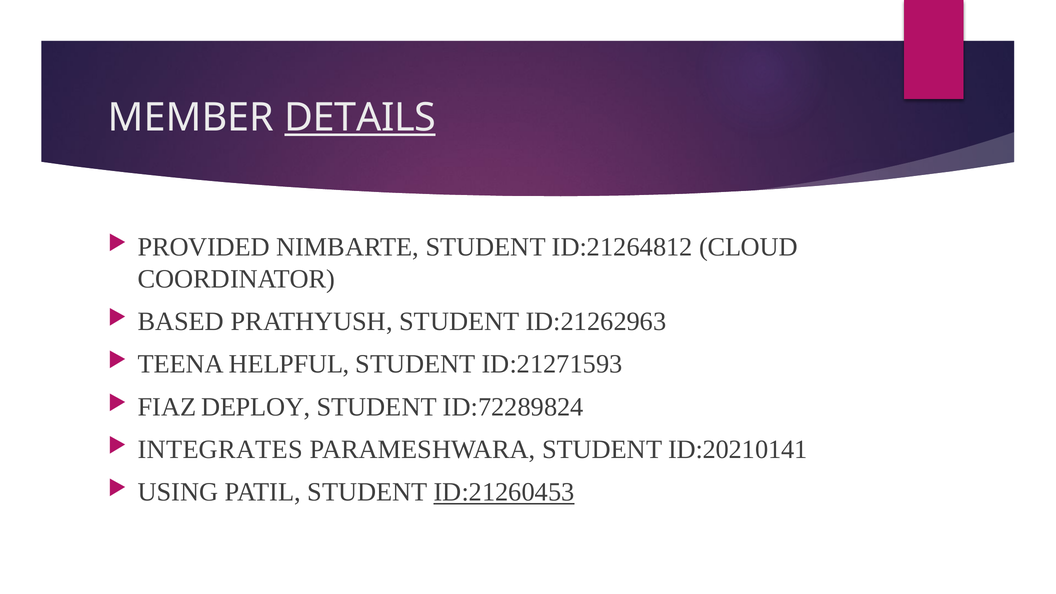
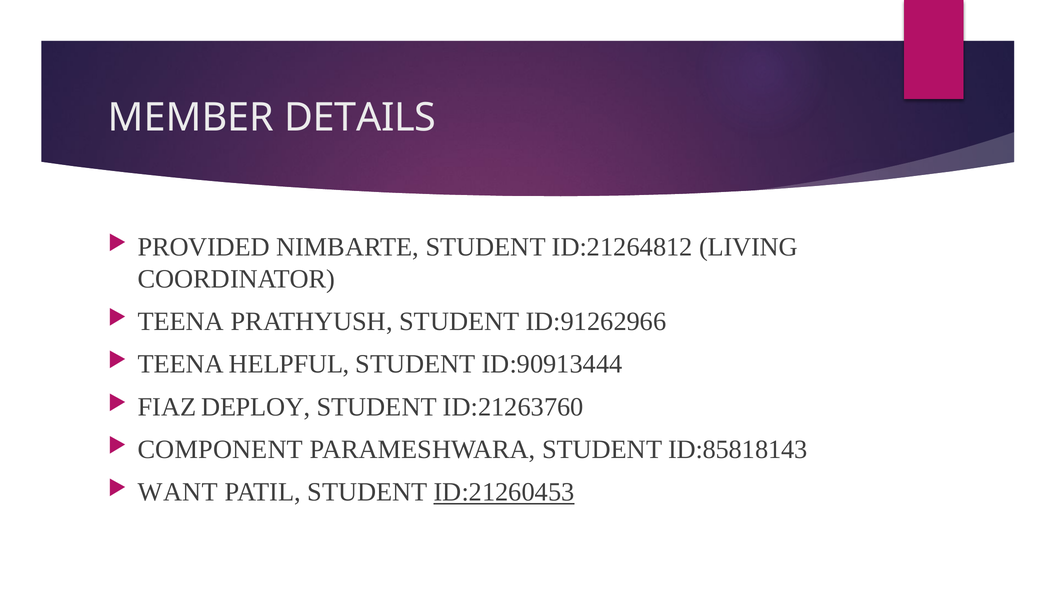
DETAILS underline: present -> none
CLOUD: CLOUD -> LIVING
BASED at (181, 322): BASED -> TEENA
ID:21262963: ID:21262963 -> ID:91262966
ID:21271593: ID:21271593 -> ID:90913444
ID:72289824: ID:72289824 -> ID:21263760
INTEGRATES: INTEGRATES -> COMPONENT
ID:20210141: ID:20210141 -> ID:85818143
USING: USING -> WANT
